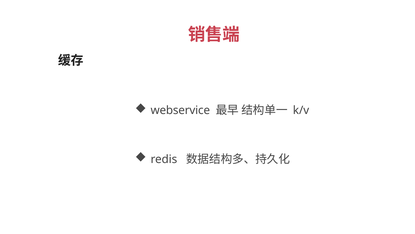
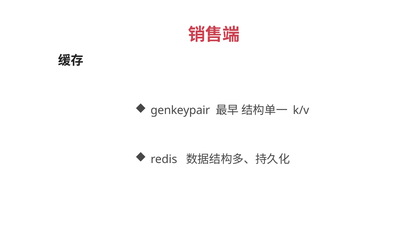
webservice: webservice -> genkeypair
